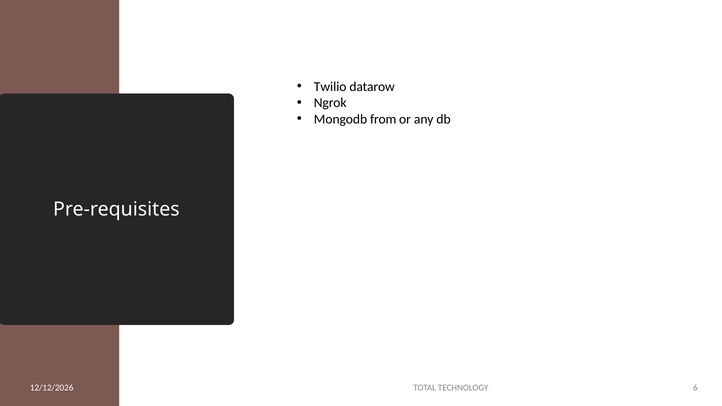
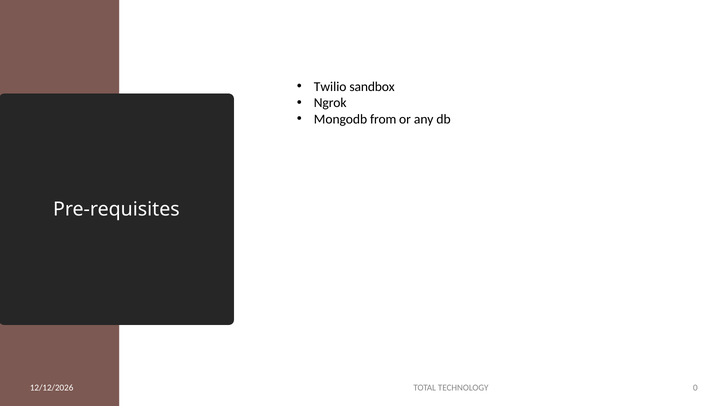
datarow: datarow -> sandbox
6: 6 -> 0
